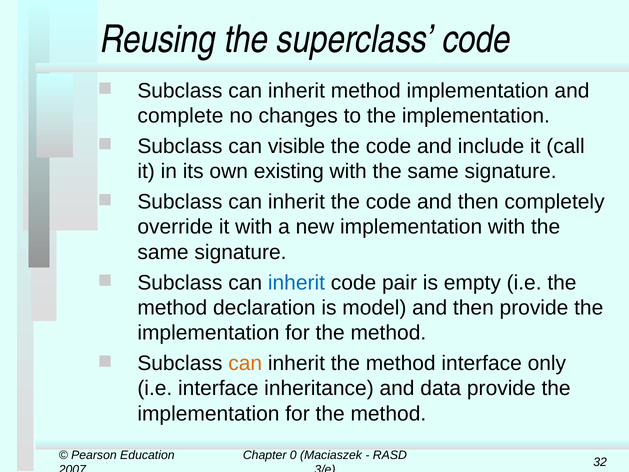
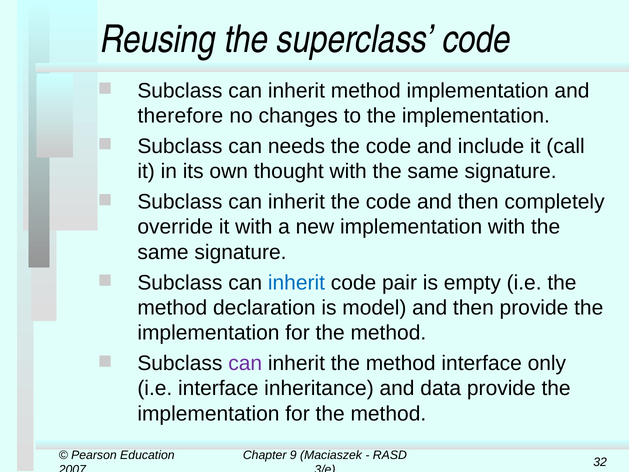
complete: complete -> therefore
visible: visible -> needs
existing: existing -> thought
can at (245, 363) colour: orange -> purple
0: 0 -> 9
